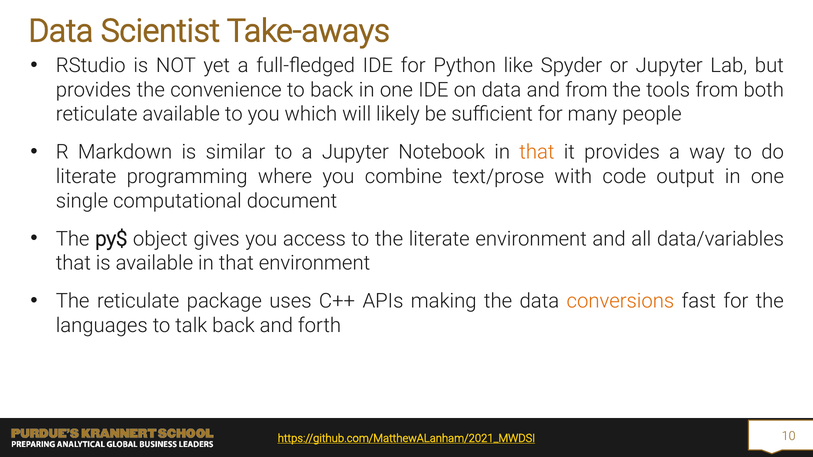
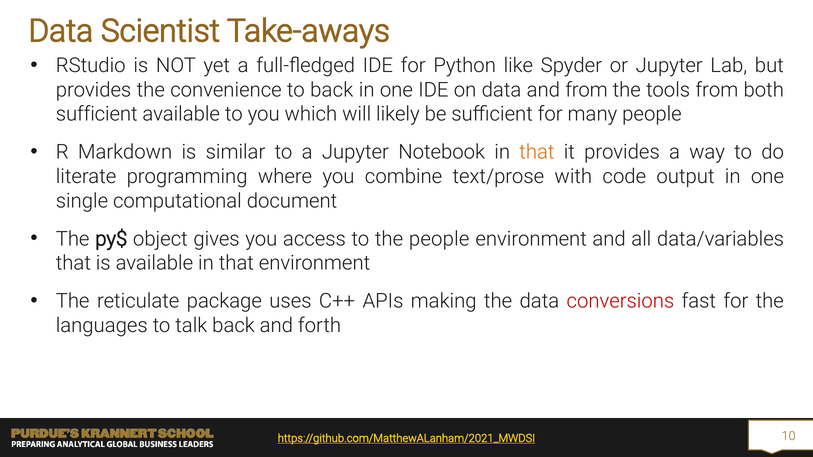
reticulate at (97, 114): reticulate -> sufficient
the literate: literate -> people
conversions colour: orange -> red
